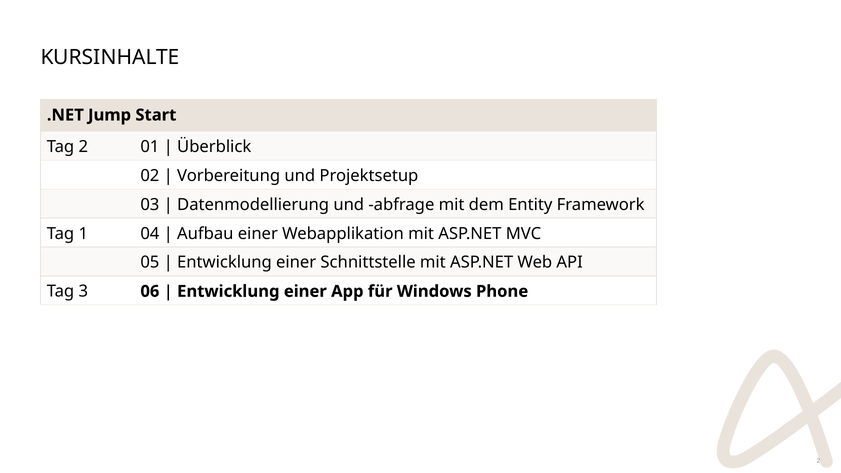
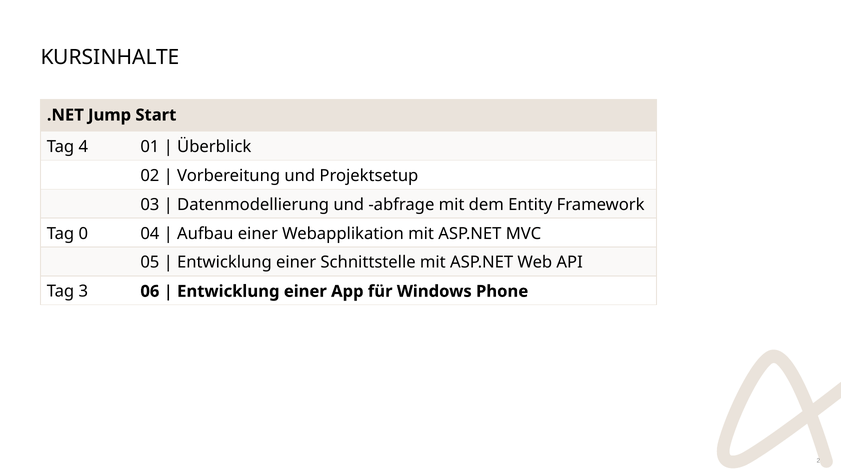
Tag 2: 2 -> 4
1: 1 -> 0
